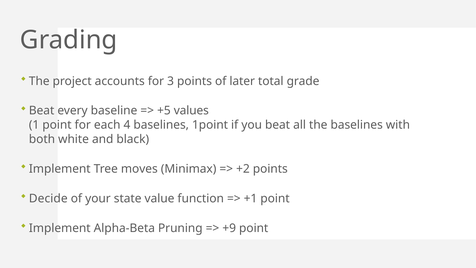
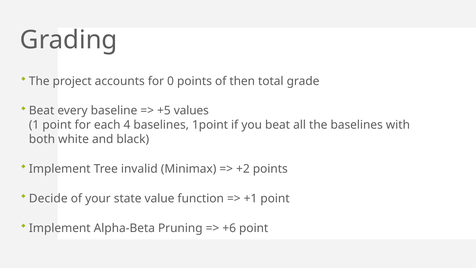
3: 3 -> 0
later: later -> then
moves: moves -> invalid
+9: +9 -> +6
